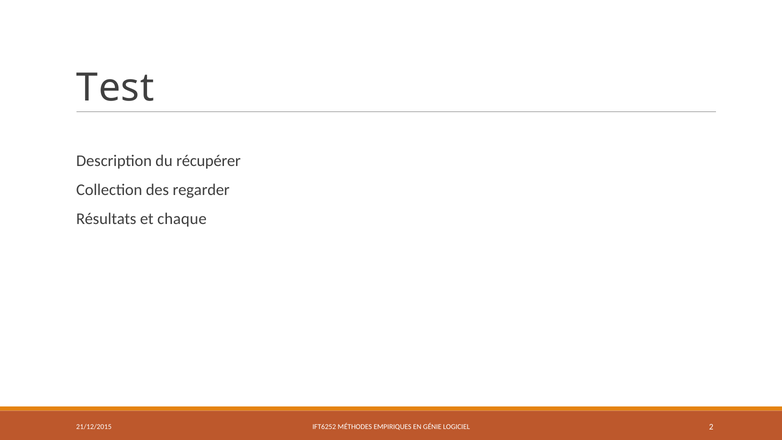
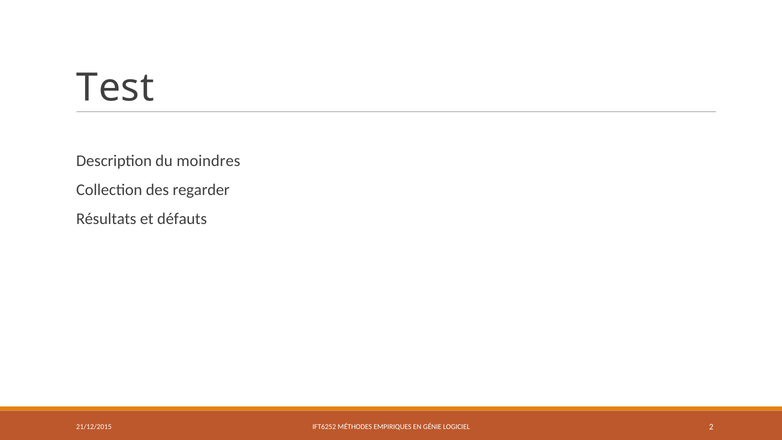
récupérer: récupérer -> moindres
chaque: chaque -> défauts
